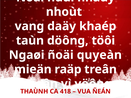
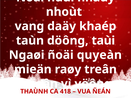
töôi: töôi -> taùi
raäp: raäp -> raøy
